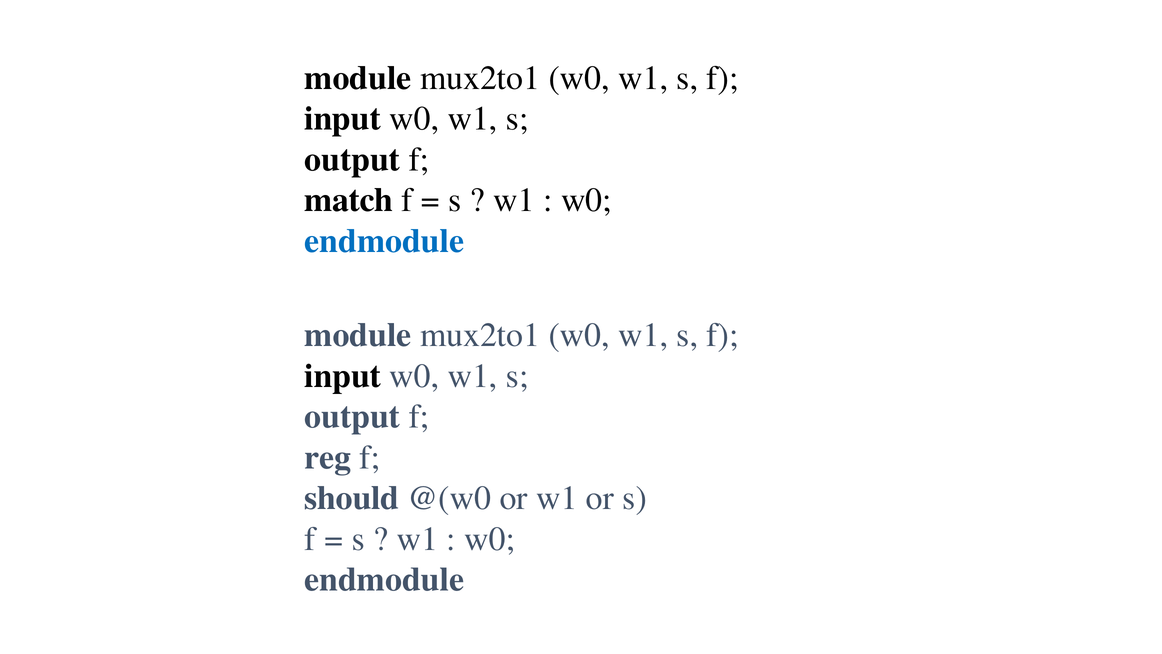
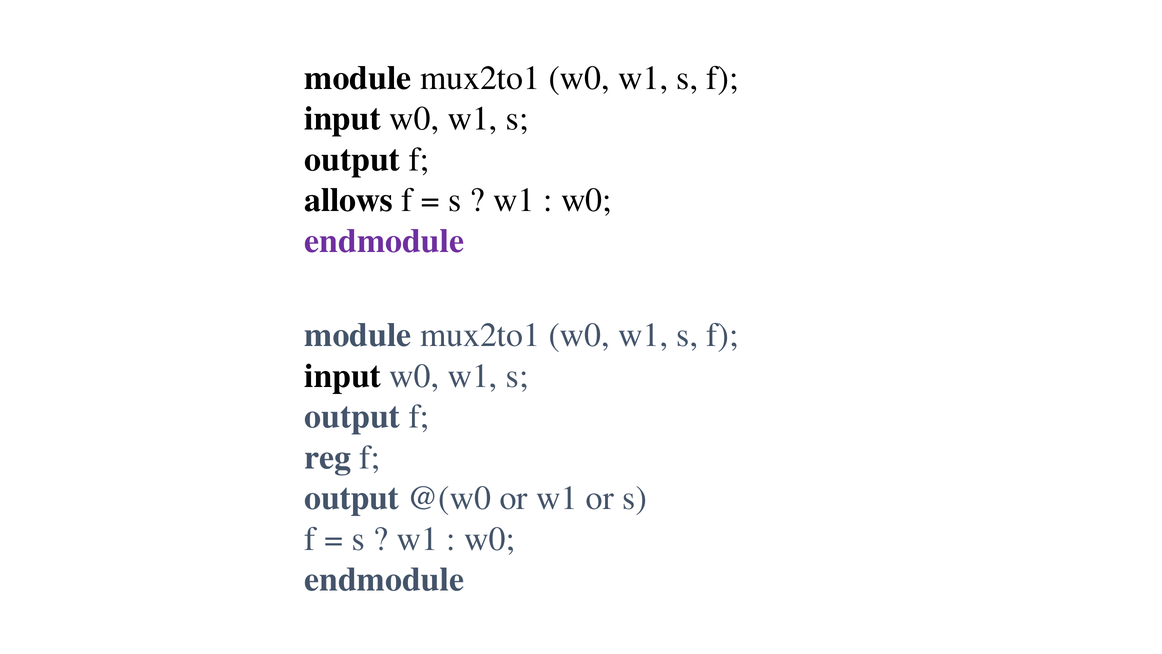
match: match -> allows
endmodule at (384, 241) colour: blue -> purple
should at (352, 498): should -> output
